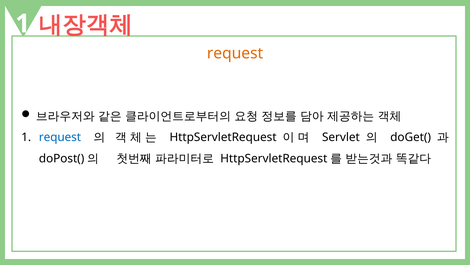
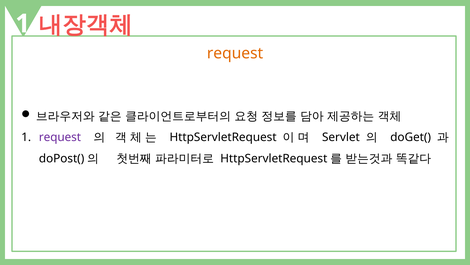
request at (60, 137) colour: blue -> purple
